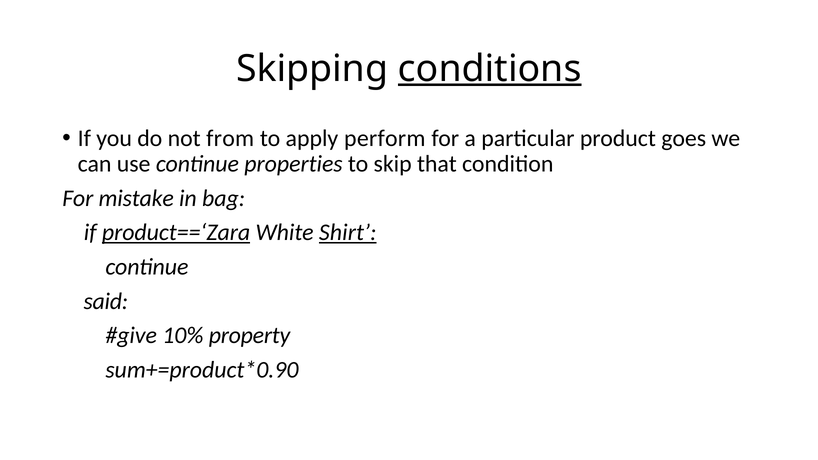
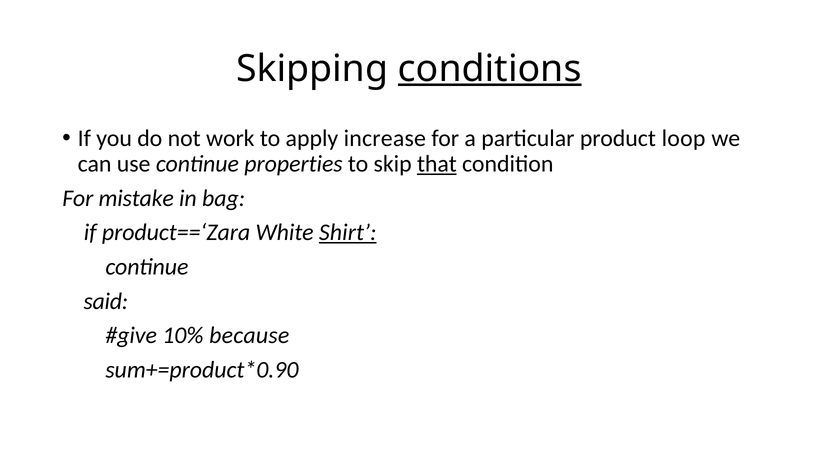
from: from -> work
perform: perform -> increase
goes: goes -> loop
that underline: none -> present
product==‘Zara underline: present -> none
property: property -> because
